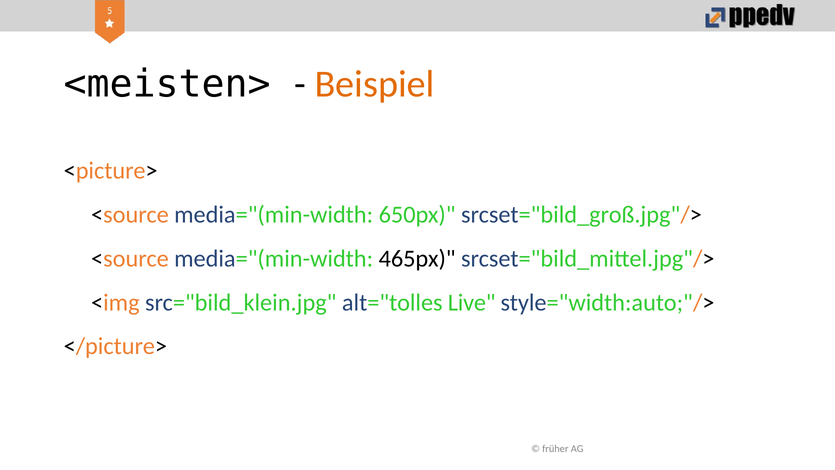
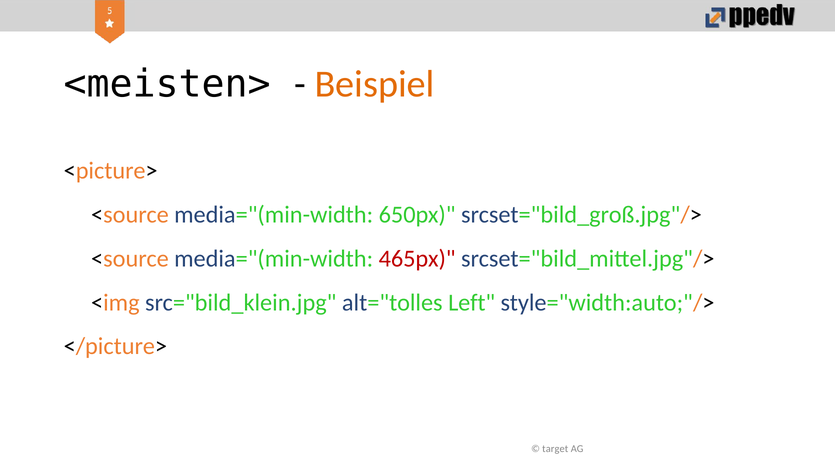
465px colour: black -> red
Live: Live -> Left
früher: früher -> target
